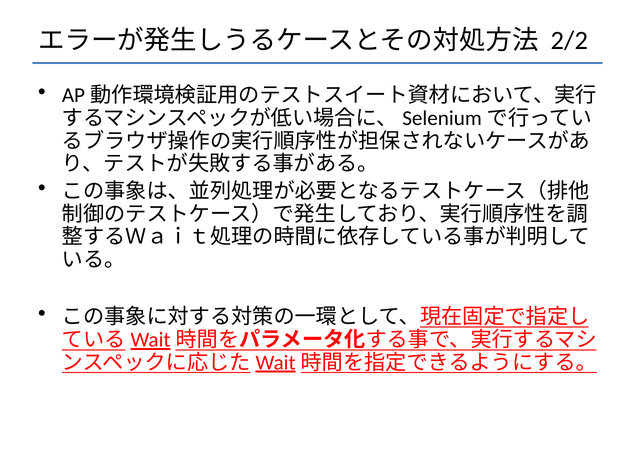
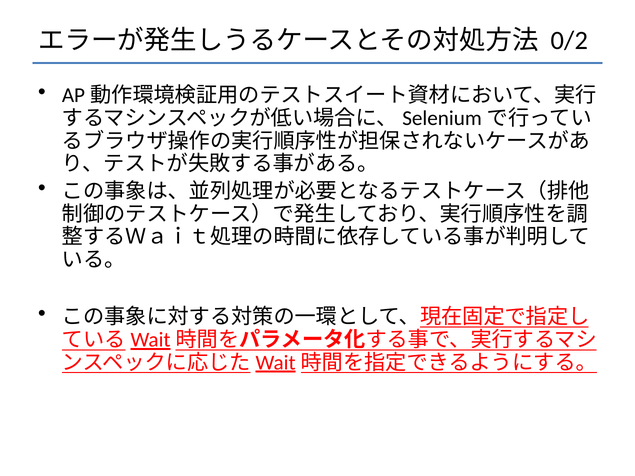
2/2: 2/2 -> 0/2
